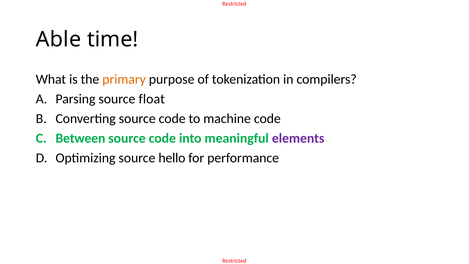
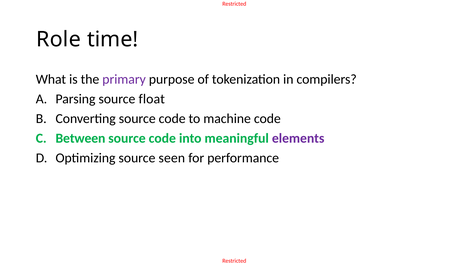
Able: Able -> Role
primary colour: orange -> purple
hello: hello -> seen
